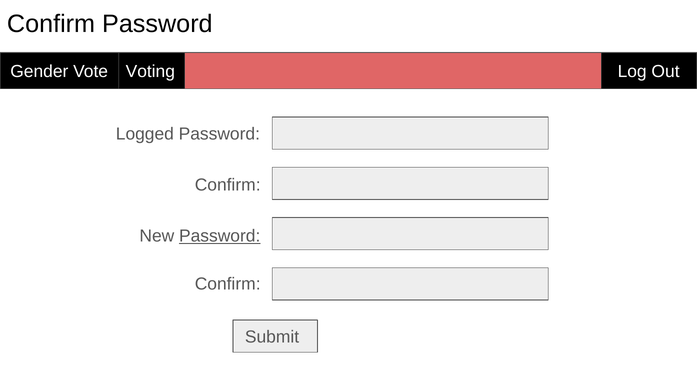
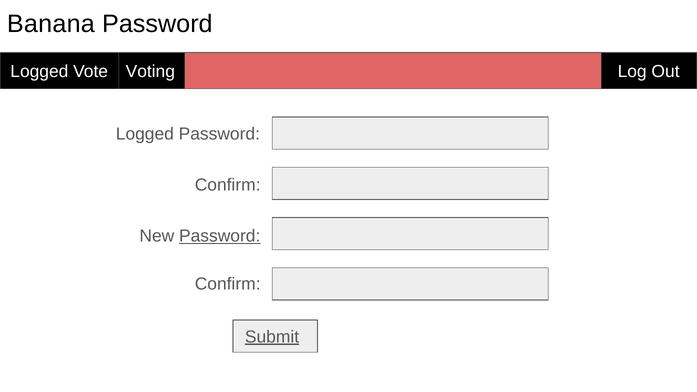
Confirm at (51, 24): Confirm -> Banana
Gender at (39, 72): Gender -> Logged
Submit underline: none -> present
